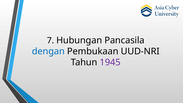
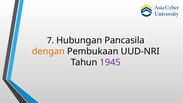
dengan colour: blue -> orange
